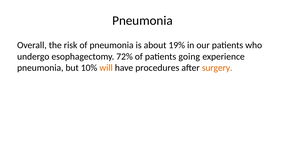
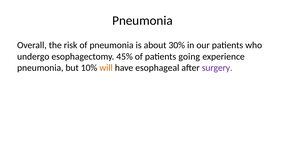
19%: 19% -> 30%
72%: 72% -> 45%
procedures: procedures -> esophageal
surgery colour: orange -> purple
